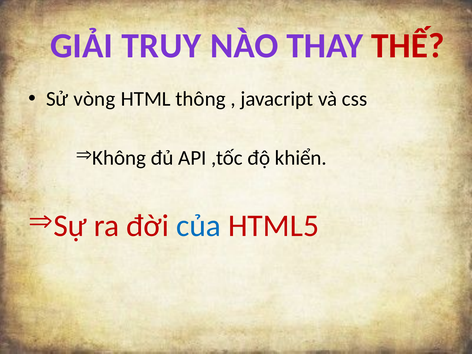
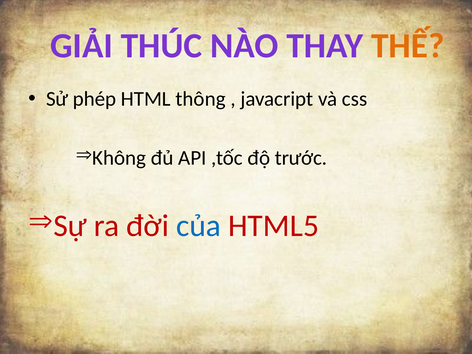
TRUY: TRUY -> THÚC
THẾ colour: red -> orange
vòng: vòng -> phép
khiển: khiển -> trước
